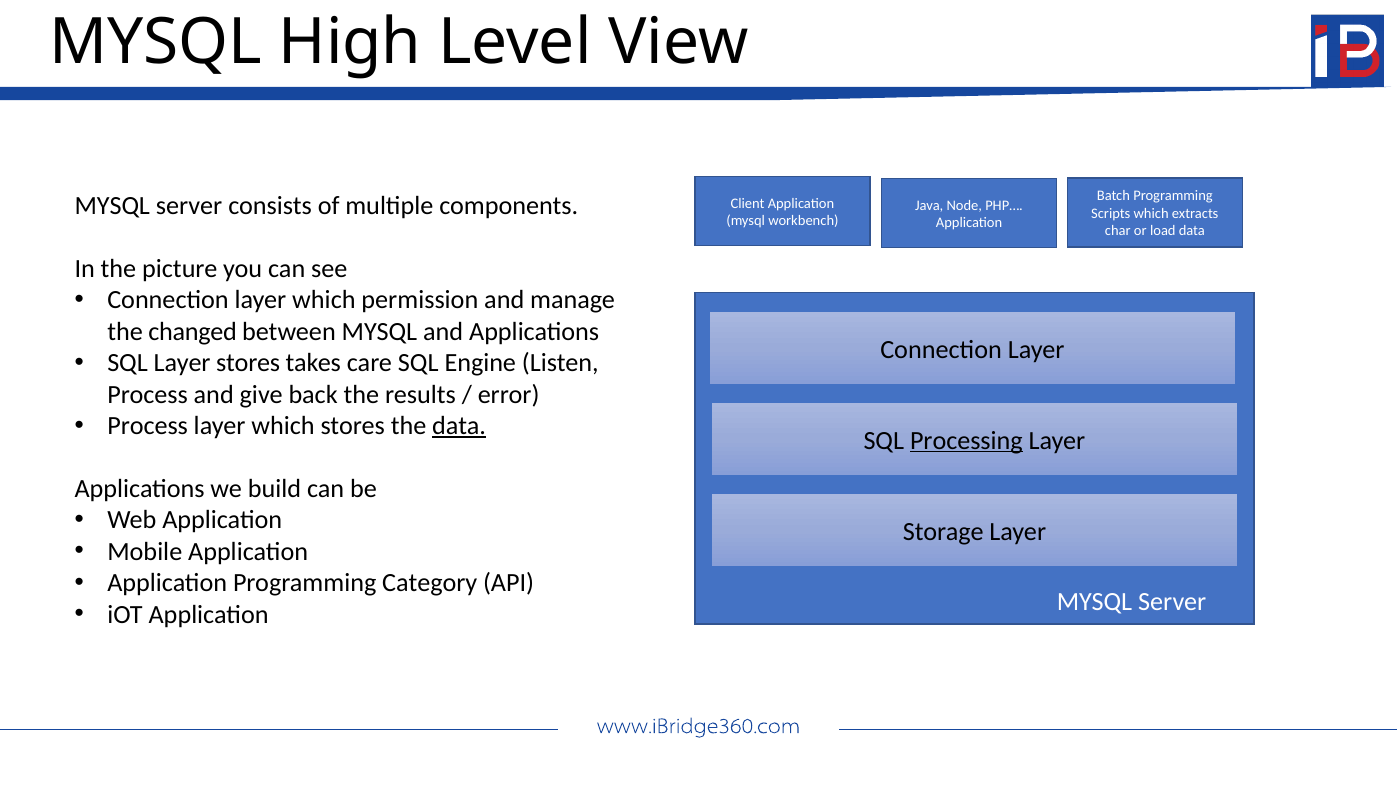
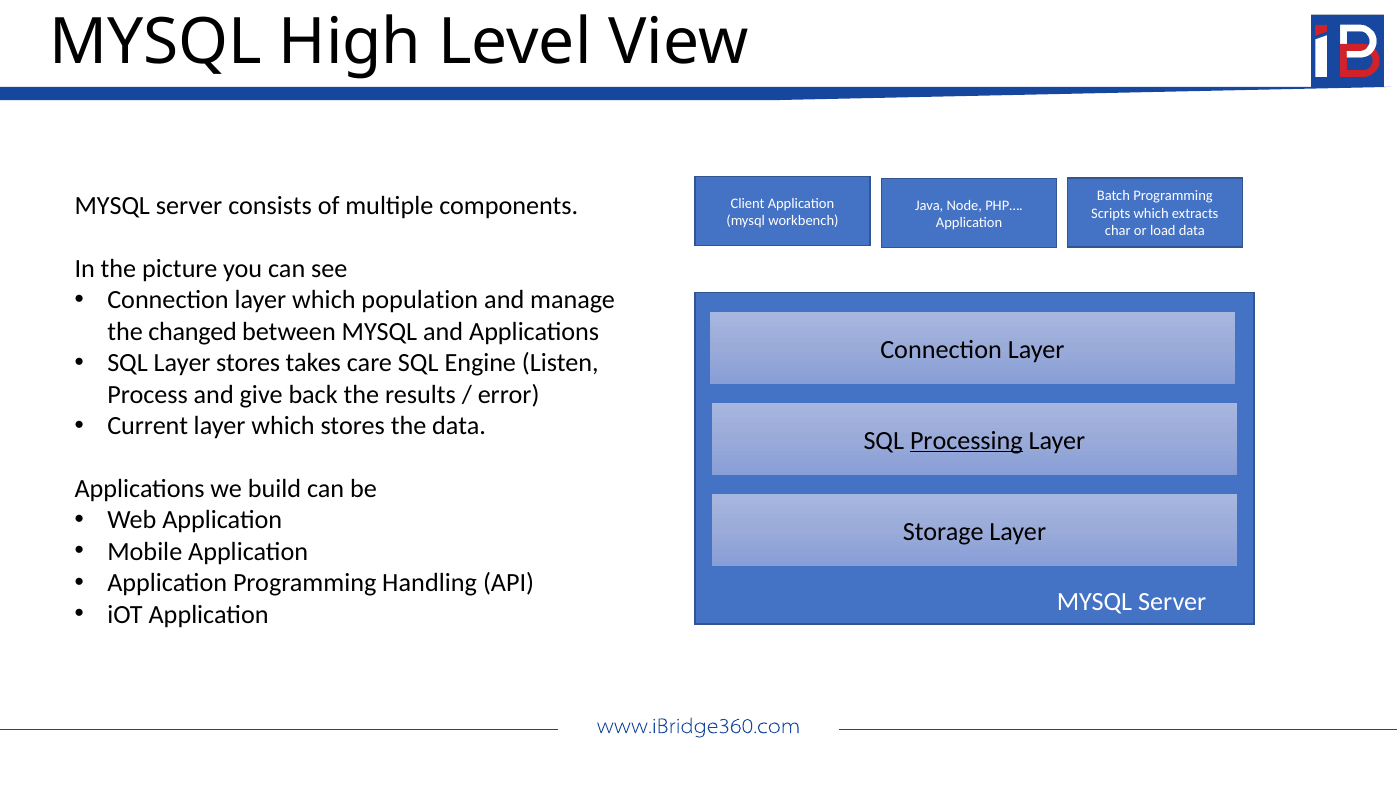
permission: permission -> population
Process at (148, 426): Process -> Current
data at (459, 426) underline: present -> none
Category: Category -> Handling
